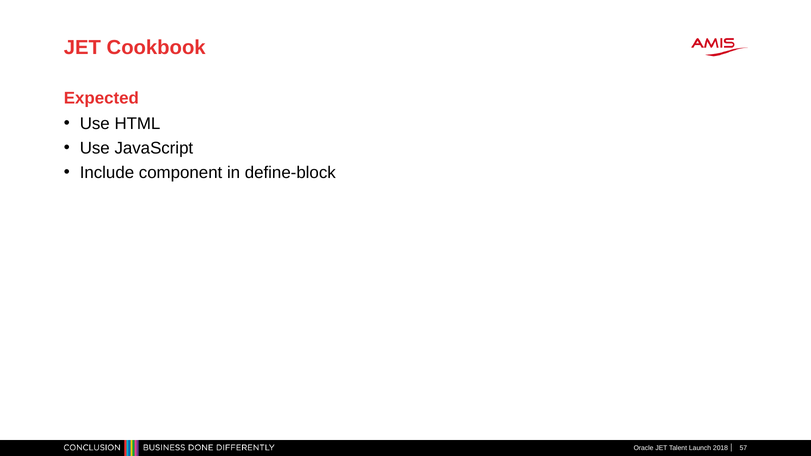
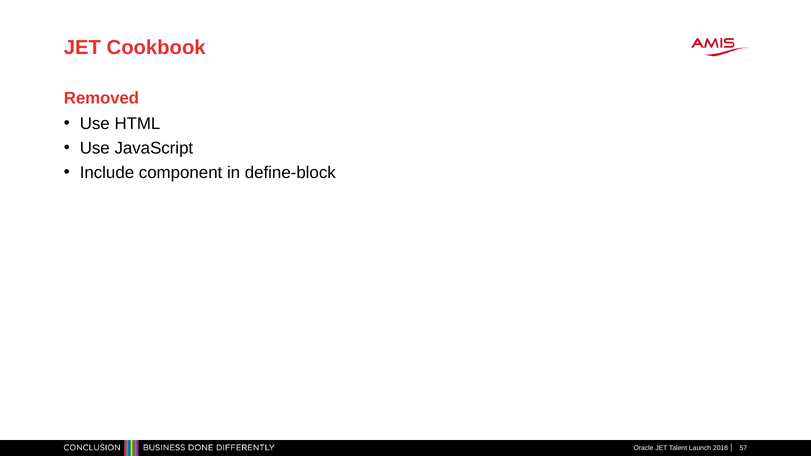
Expected: Expected -> Removed
